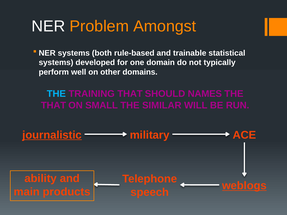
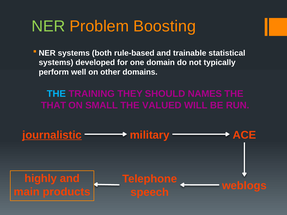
NER at (48, 26) colour: white -> light green
Amongst: Amongst -> Boosting
TRAINING THAT: THAT -> THEY
SIMILAR: SIMILAR -> VALUED
ability: ability -> highly
weblogs underline: present -> none
